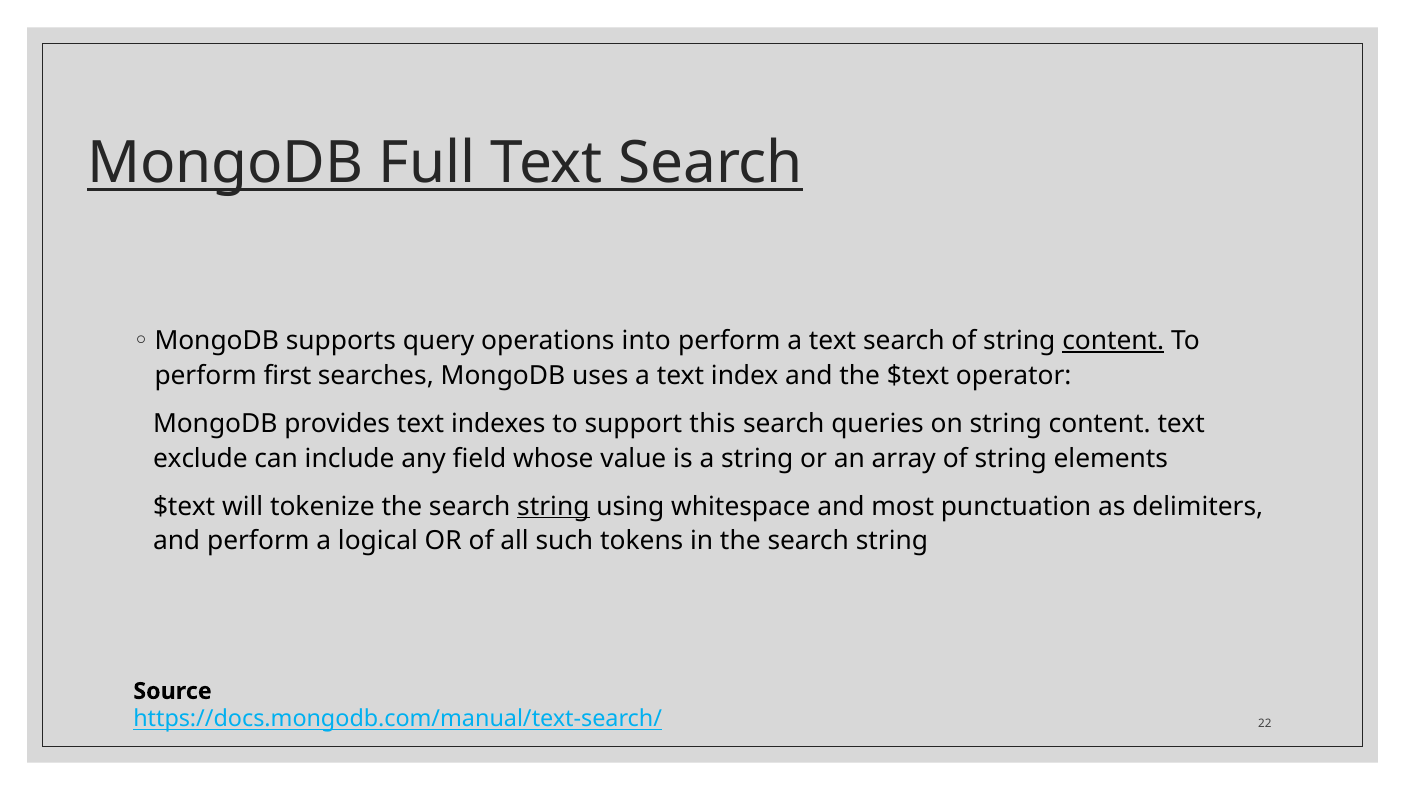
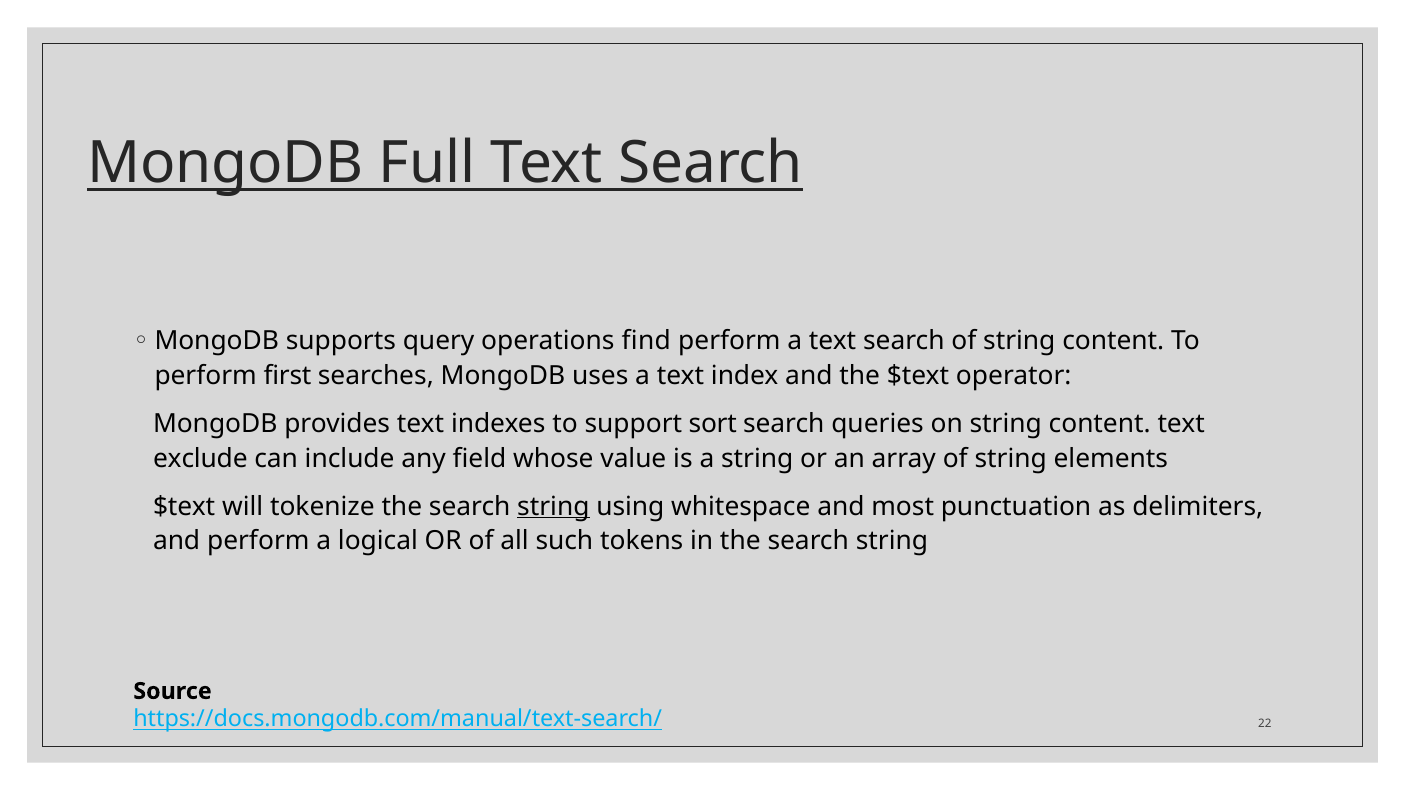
into: into -> find
content at (1113, 341) underline: present -> none
this: this -> sort
